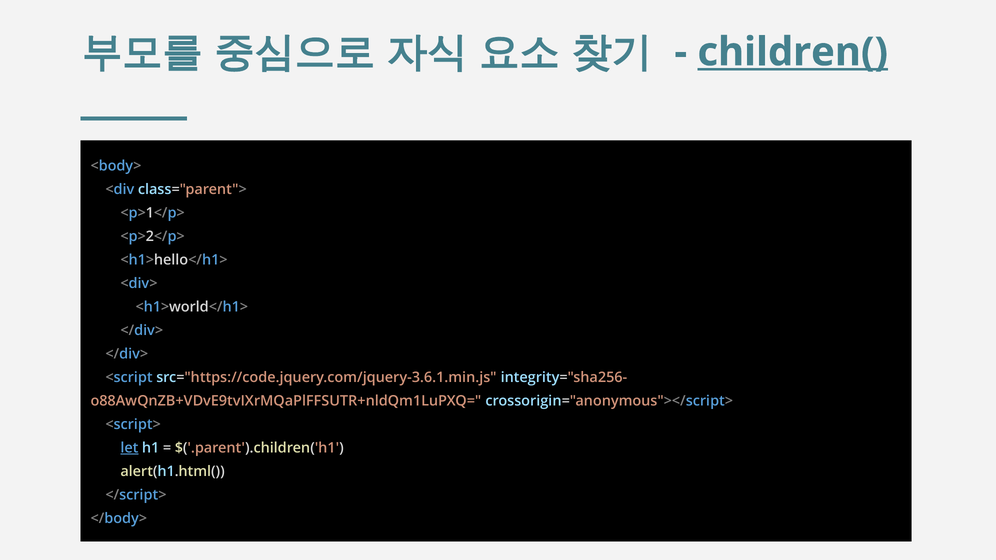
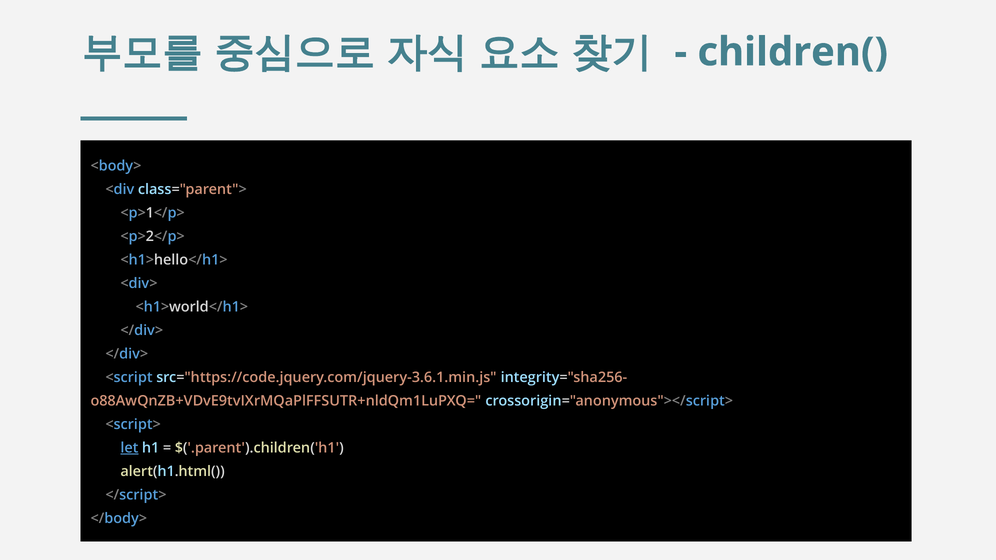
children( underline: present -> none
